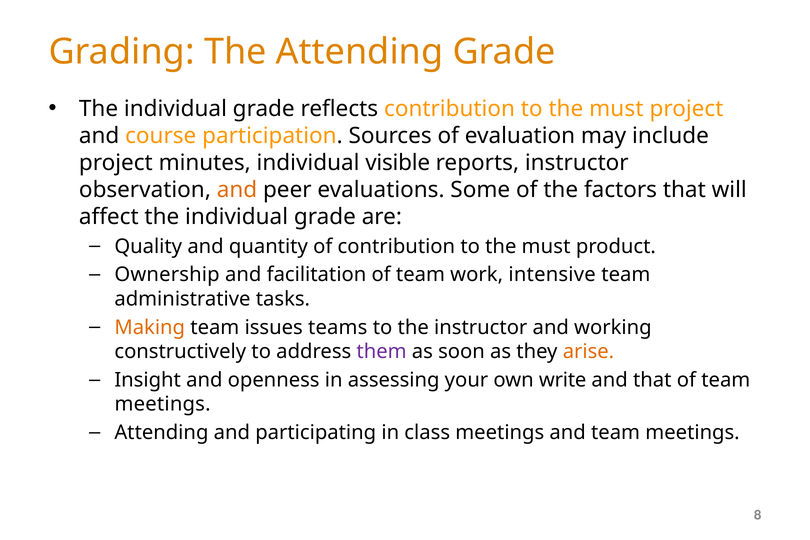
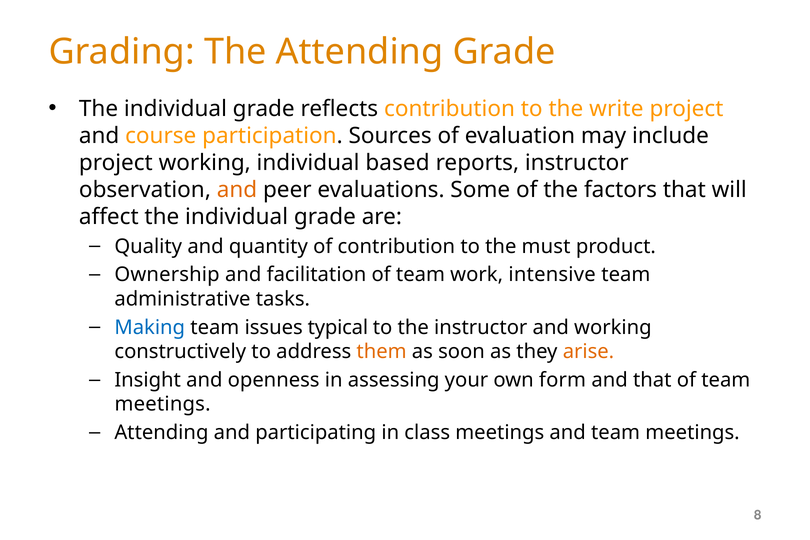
must at (616, 109): must -> write
project minutes: minutes -> working
visible: visible -> based
Making colour: orange -> blue
teams: teams -> typical
them colour: purple -> orange
write: write -> form
